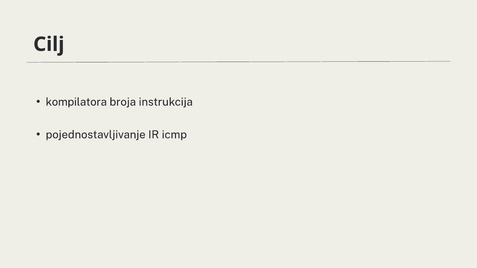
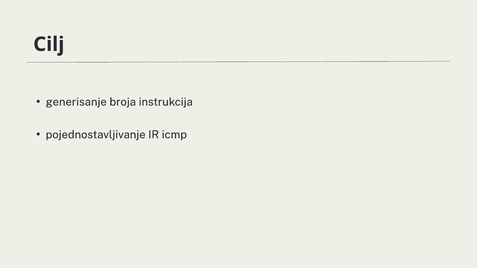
kompilatora: kompilatora -> generisanje
